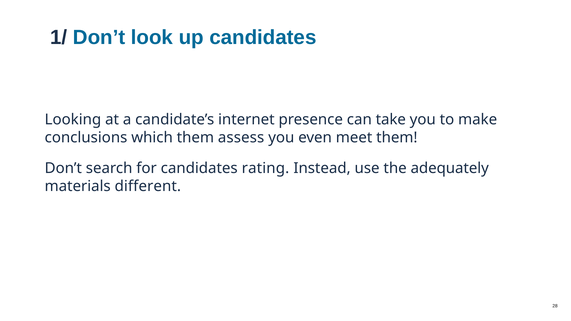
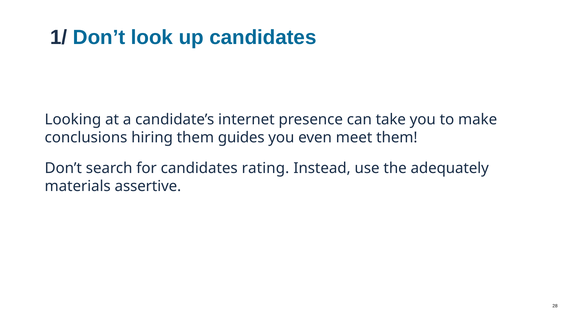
which: which -> hiring
assess: assess -> guides
different: different -> assertive
